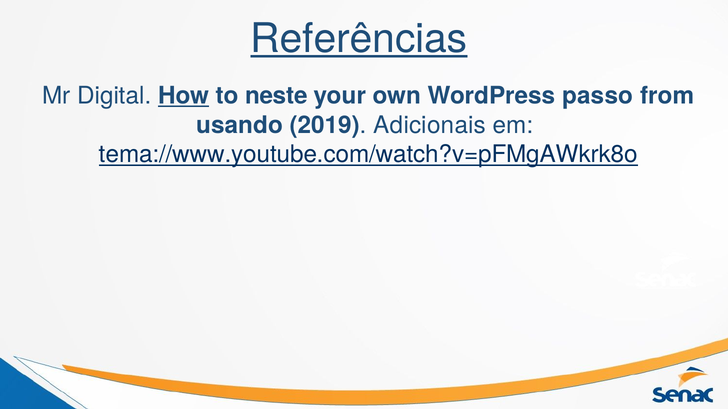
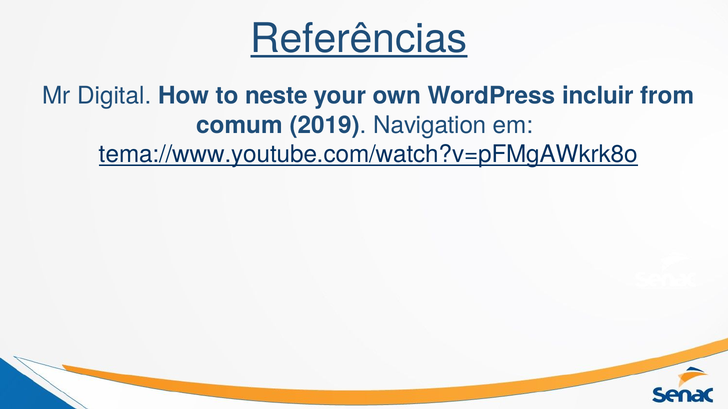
How underline: present -> none
passo: passo -> incluir
usando: usando -> comum
Adicionais: Adicionais -> Navigation
